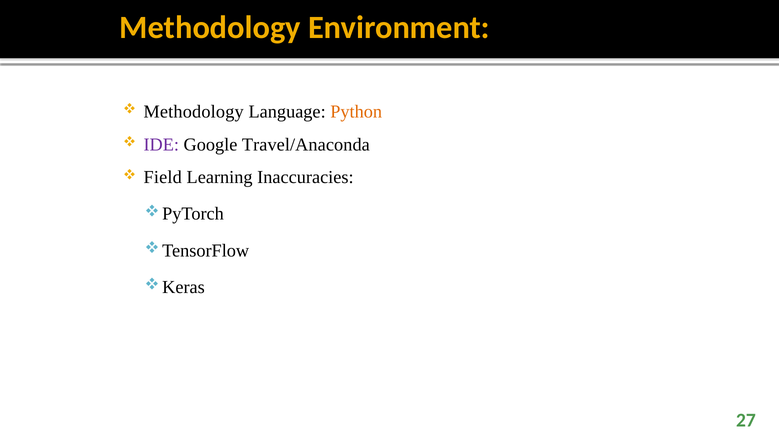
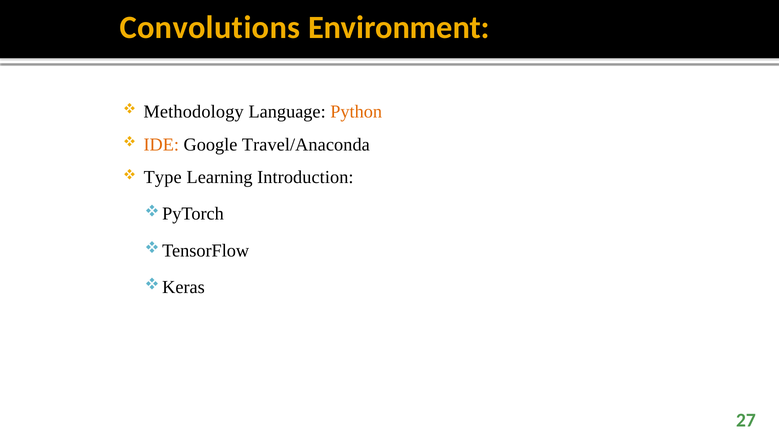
Methodology at (210, 28): Methodology -> Convolutions
IDE colour: purple -> orange
Field: Field -> Type
Inaccuracies: Inaccuracies -> Introduction
